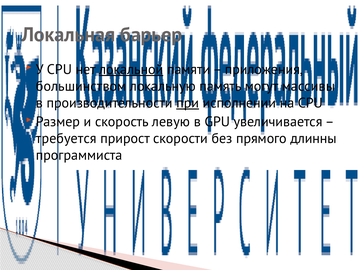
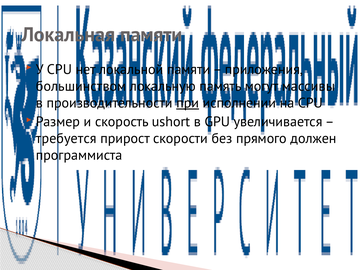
Локальная барьер: барьер -> памяти
локальной underline: present -> none
левую: левую -> ushort
длинны: длинны -> должен
